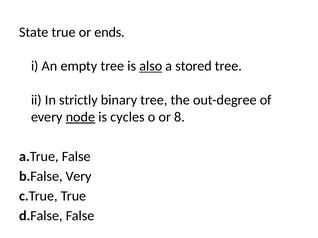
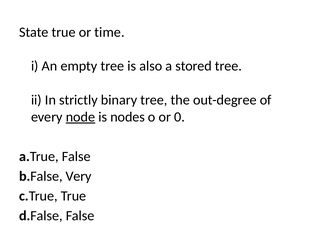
ends: ends -> time
also underline: present -> none
cycles: cycles -> nodes
8: 8 -> 0
